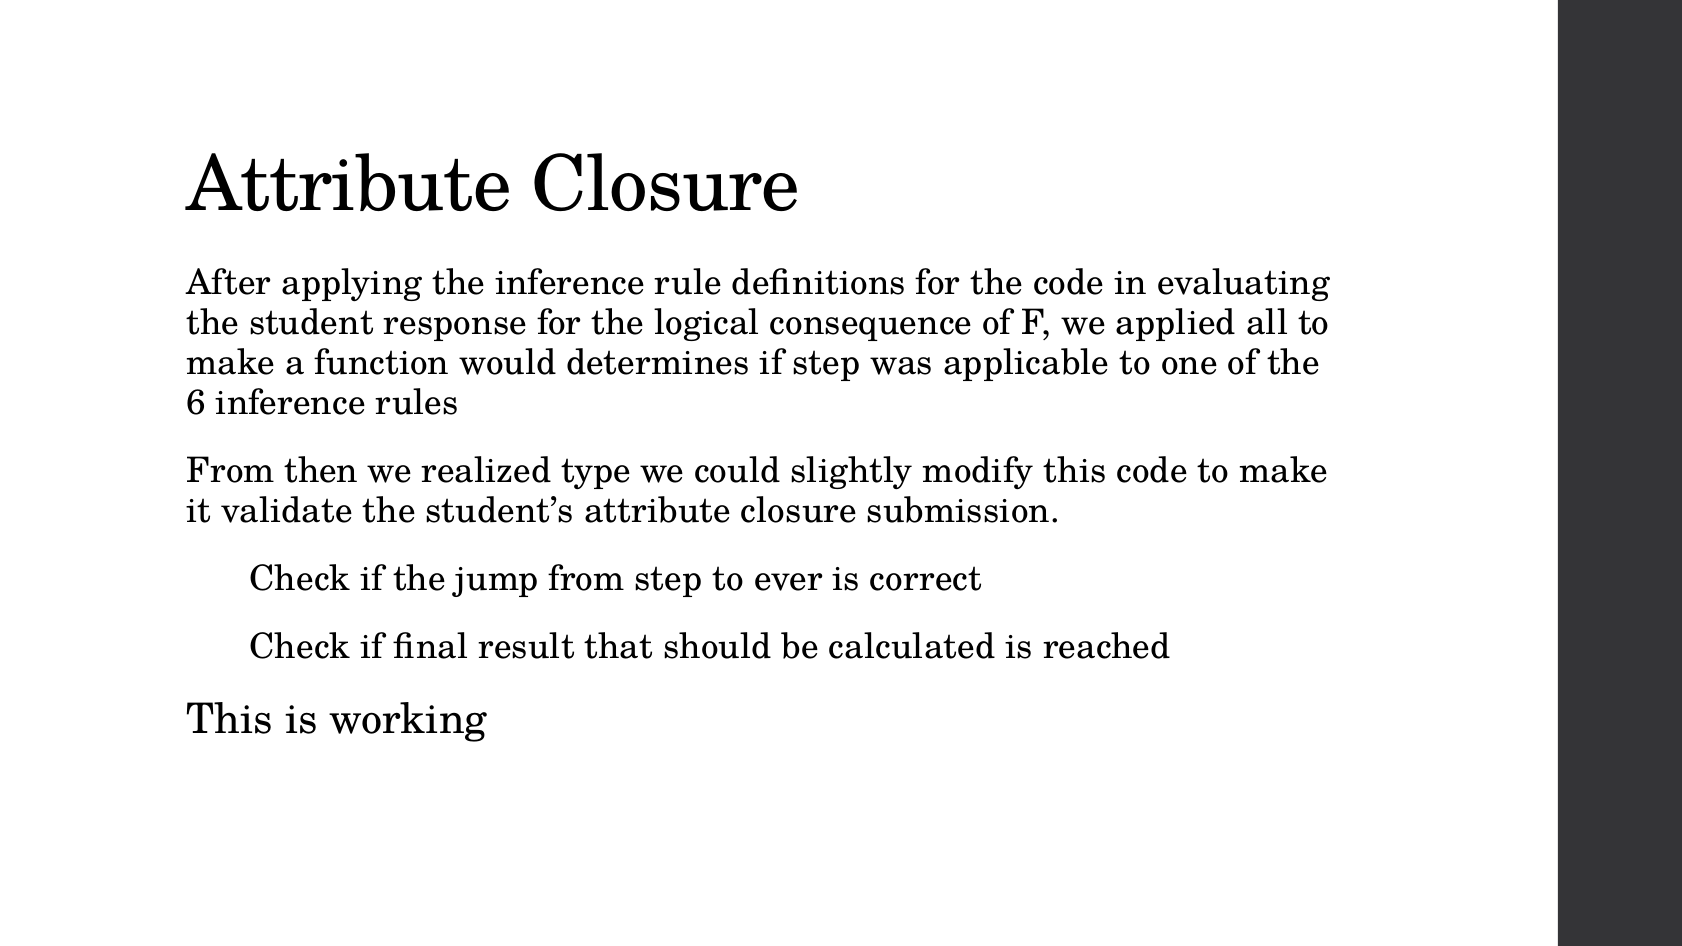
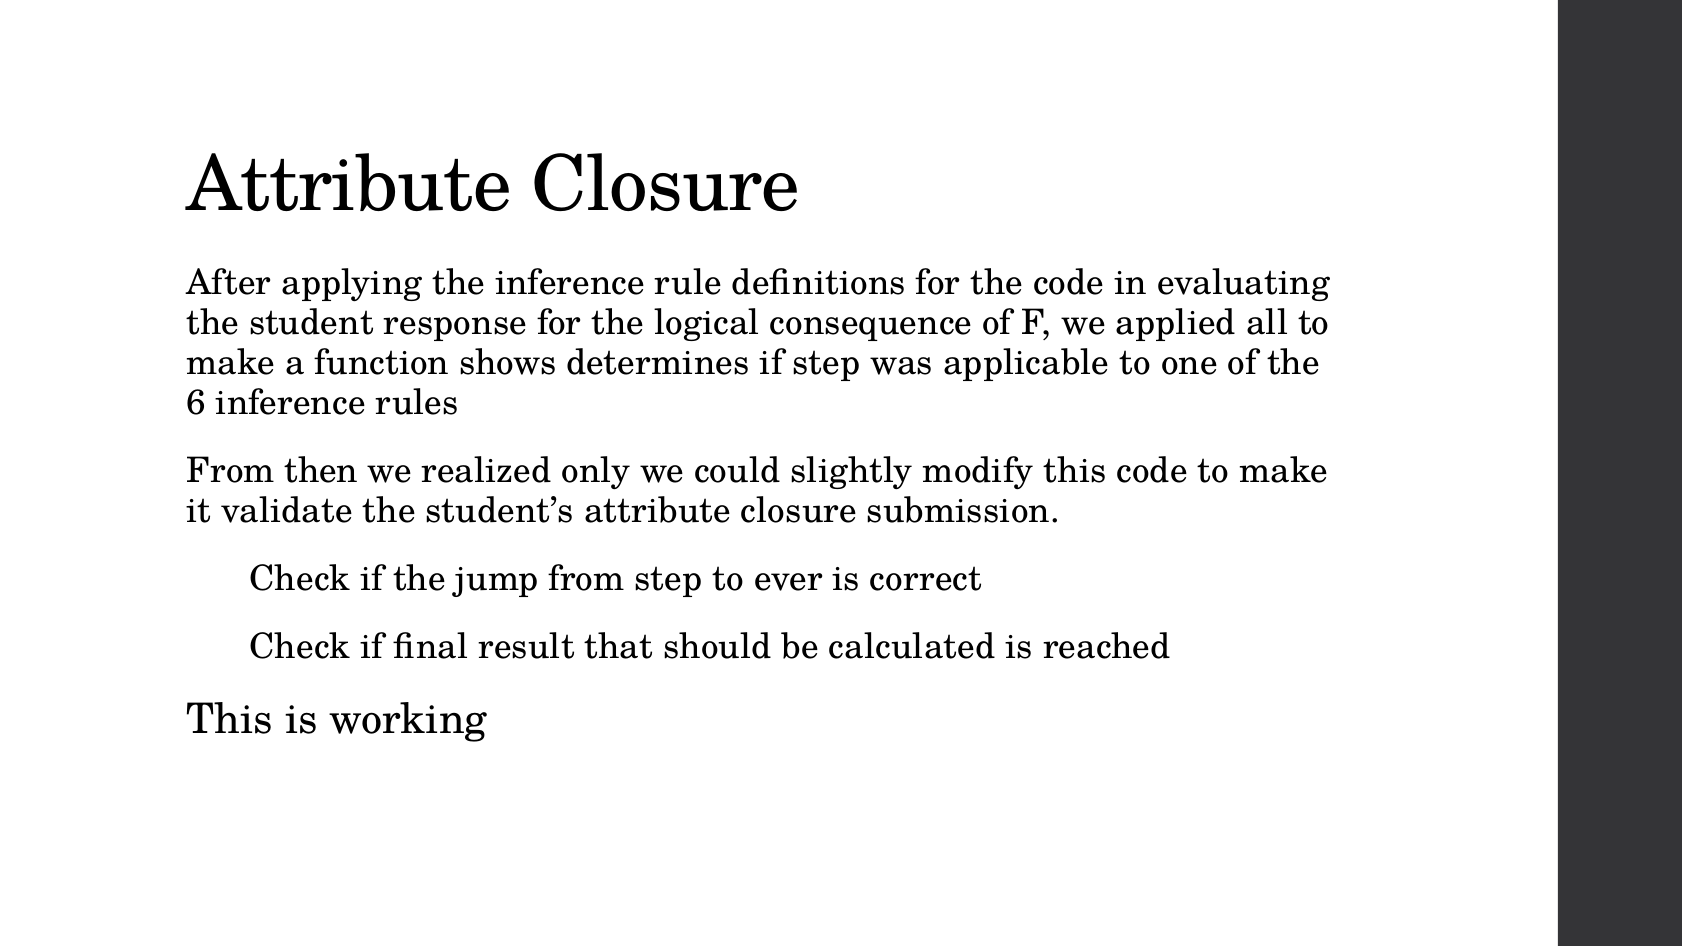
would: would -> shows
type: type -> only
